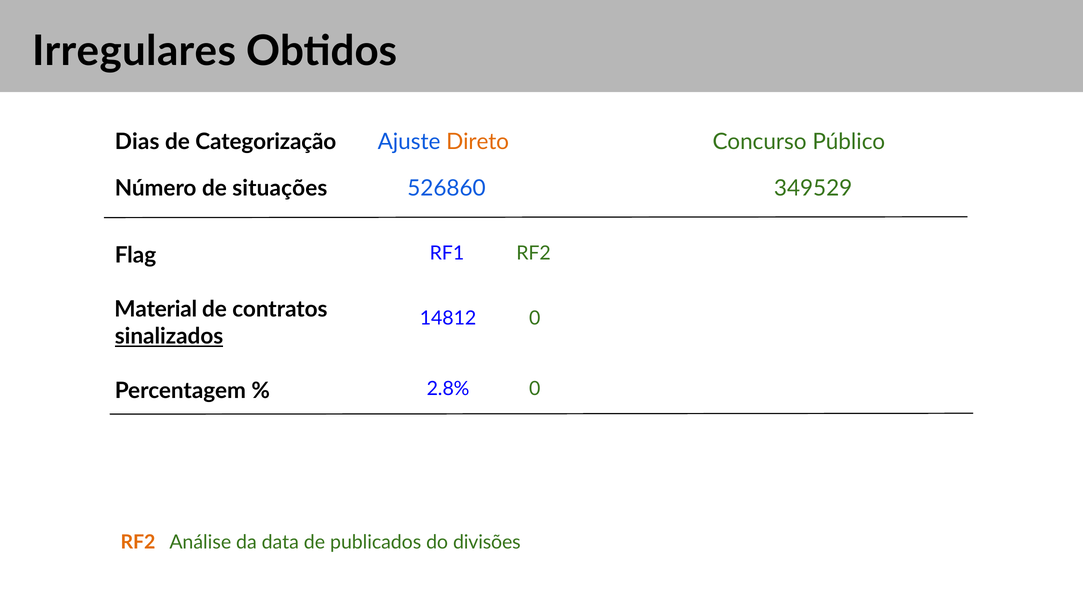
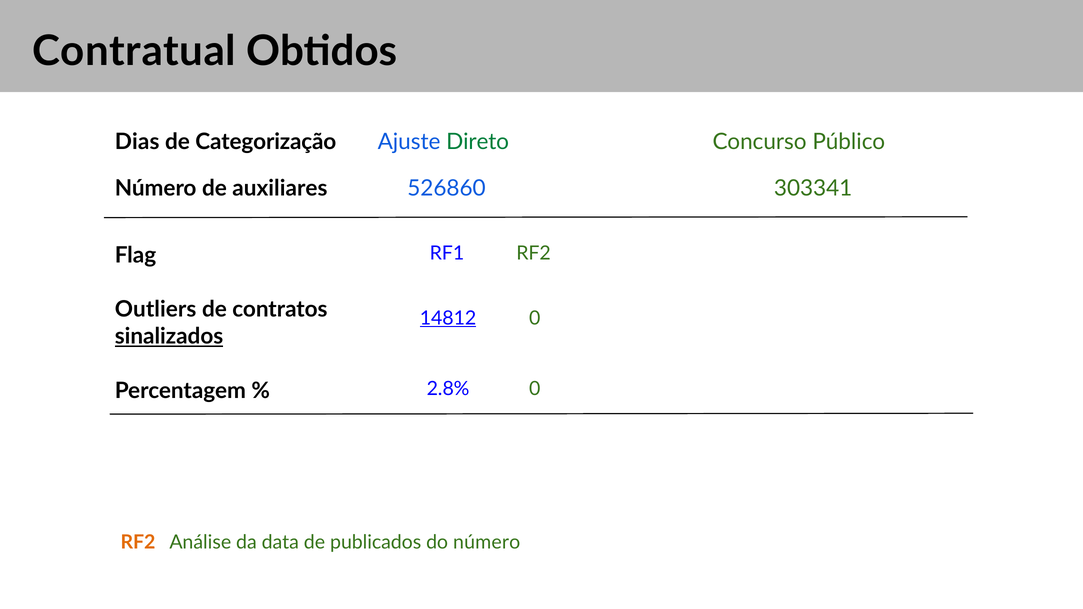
Irregulares: Irregulares -> Contratual
Direto colour: orange -> green
situações: situações -> auxiliares
349529: 349529 -> 303341
Material: Material -> Outliers
14812 underline: none -> present
do divisões: divisões -> número
